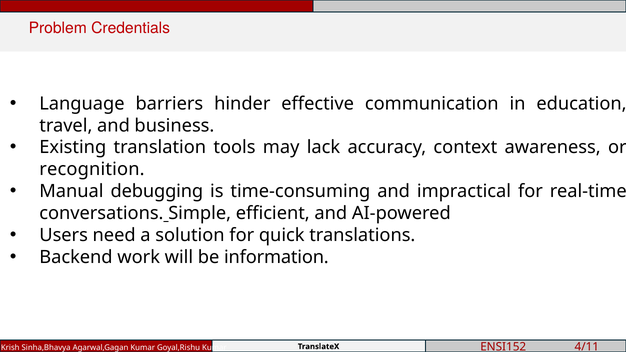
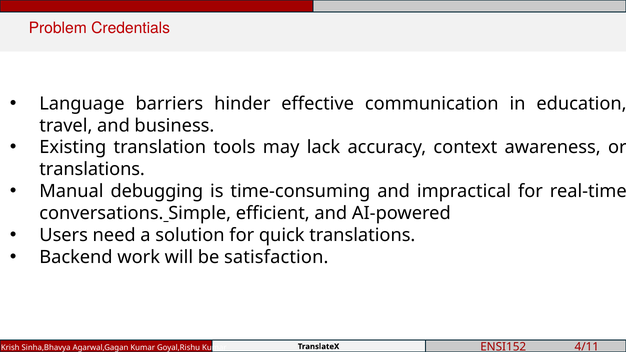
recognition at (92, 169): recognition -> translations
information: information -> satisfaction
